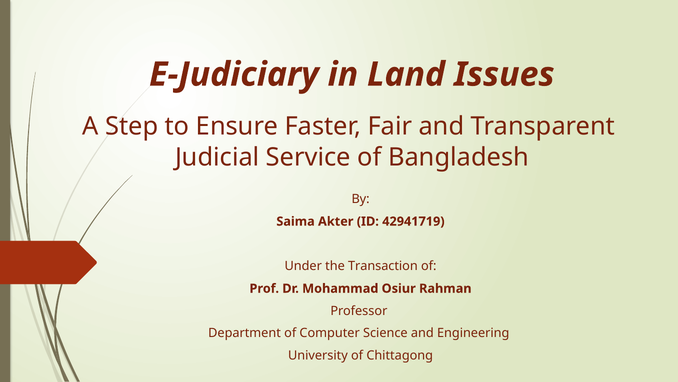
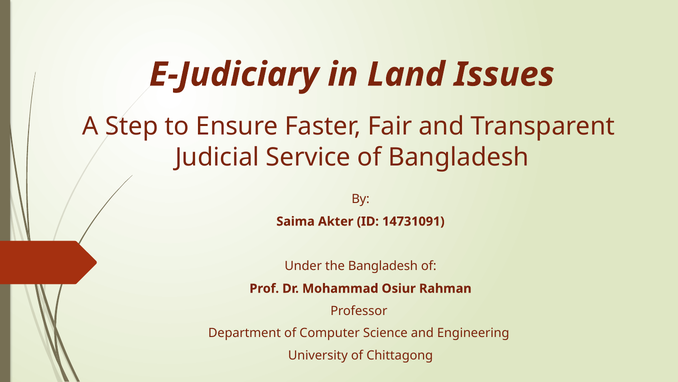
42941719: 42941719 -> 14731091
the Transaction: Transaction -> Bangladesh
